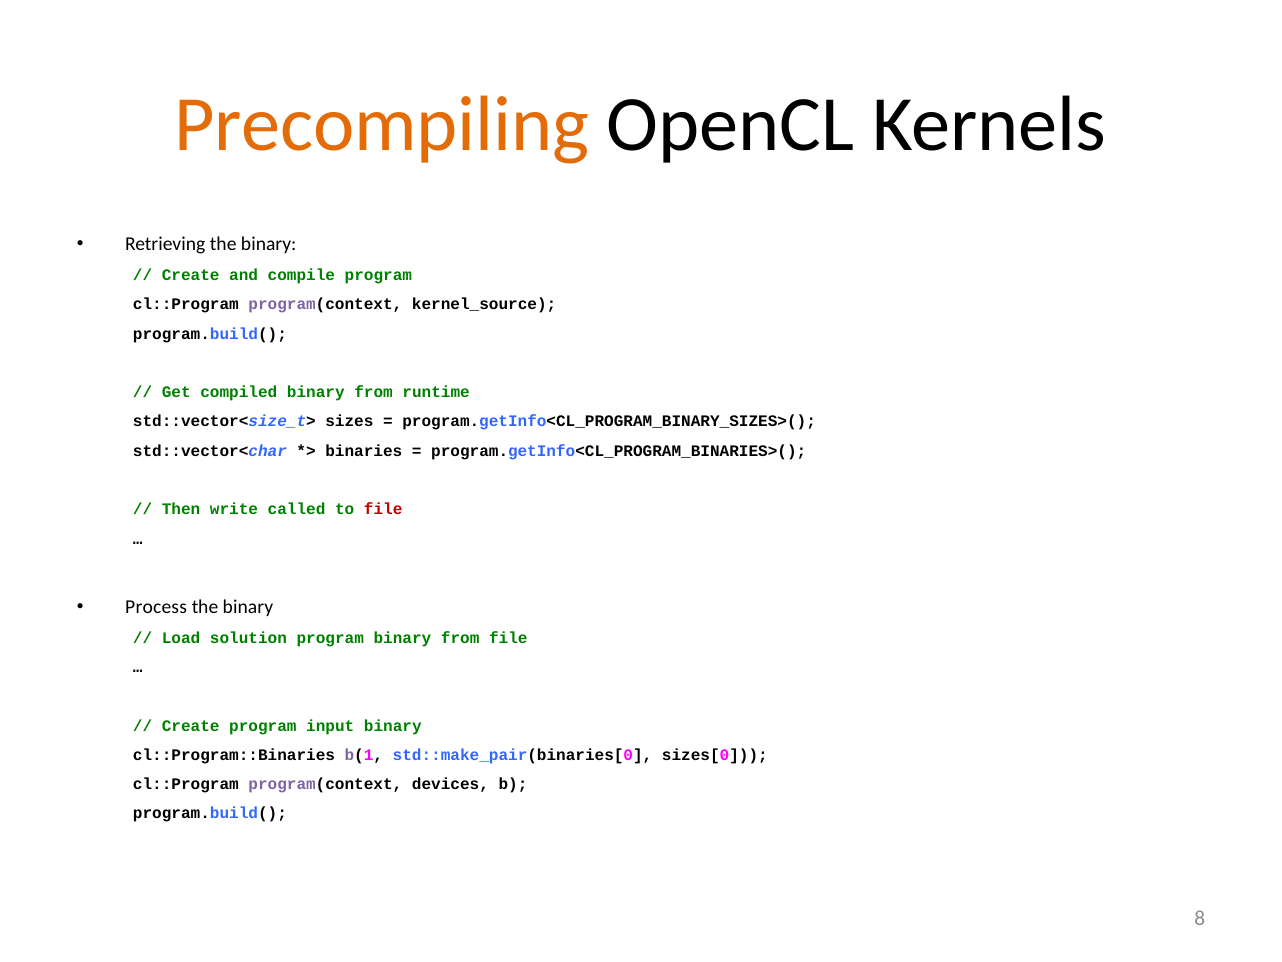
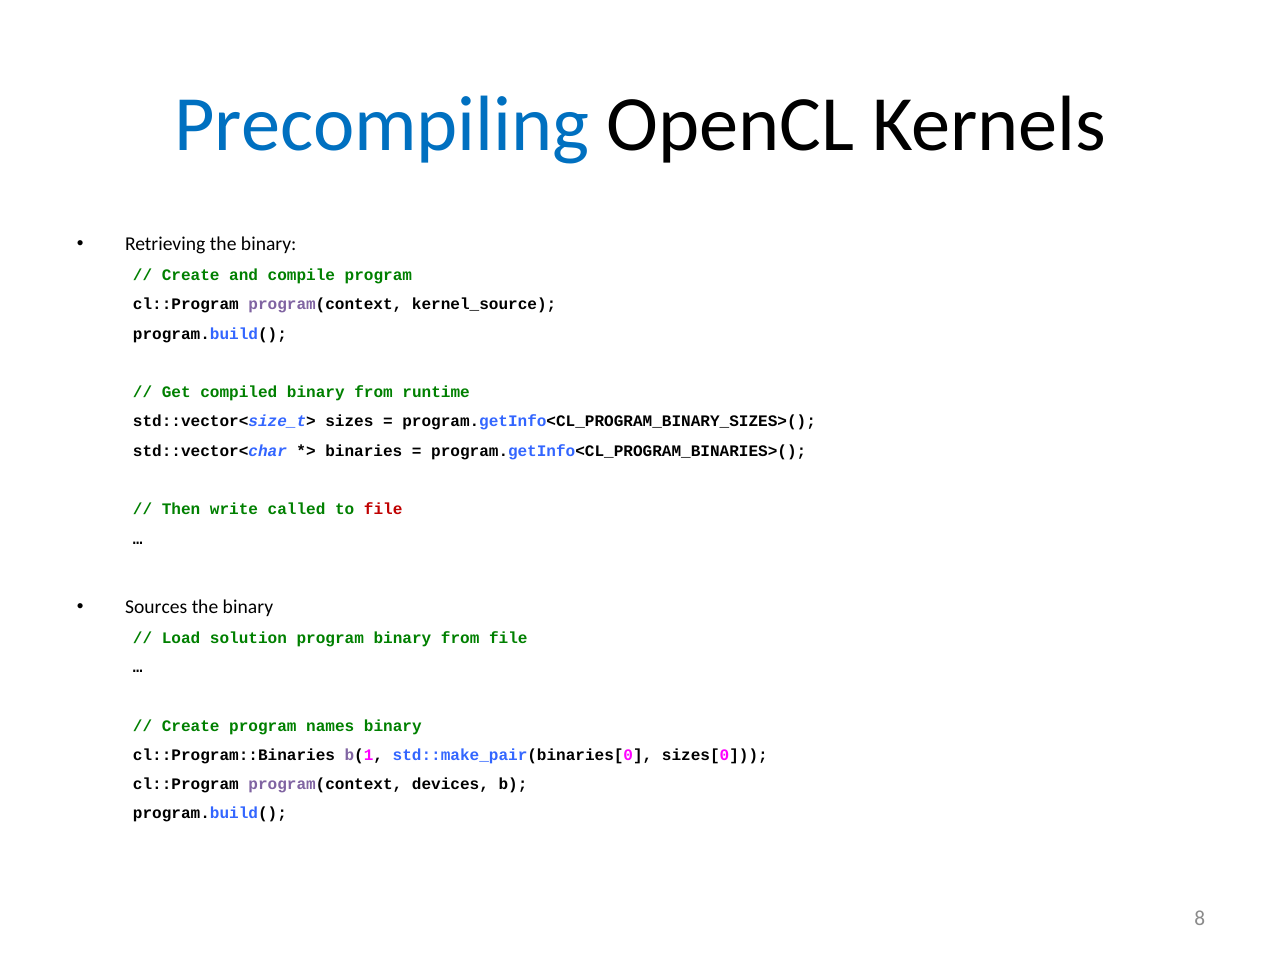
Precompiling colour: orange -> blue
Process: Process -> Sources
input: input -> names
